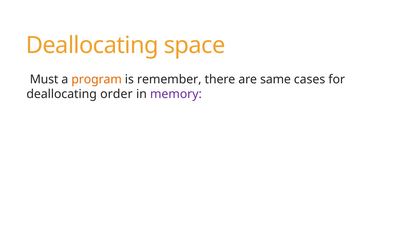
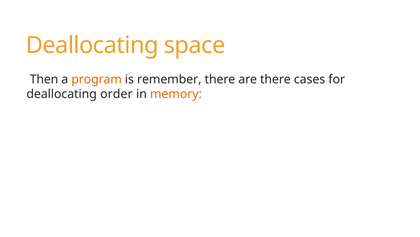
Must: Must -> Then
are same: same -> there
memory colour: purple -> orange
